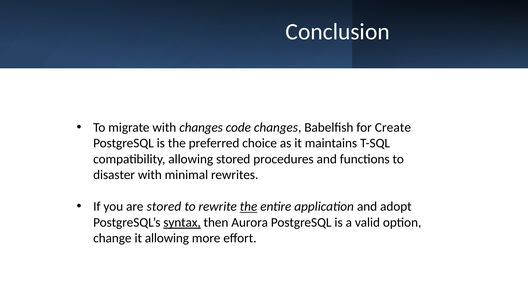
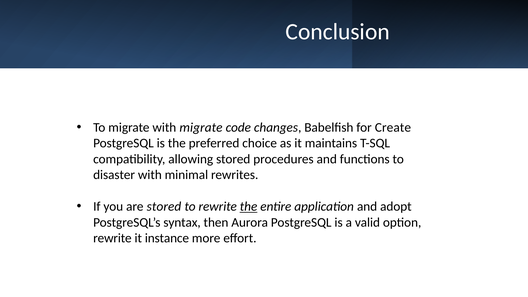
with changes: changes -> migrate
syntax underline: present -> none
change at (112, 238): change -> rewrite
it allowing: allowing -> instance
